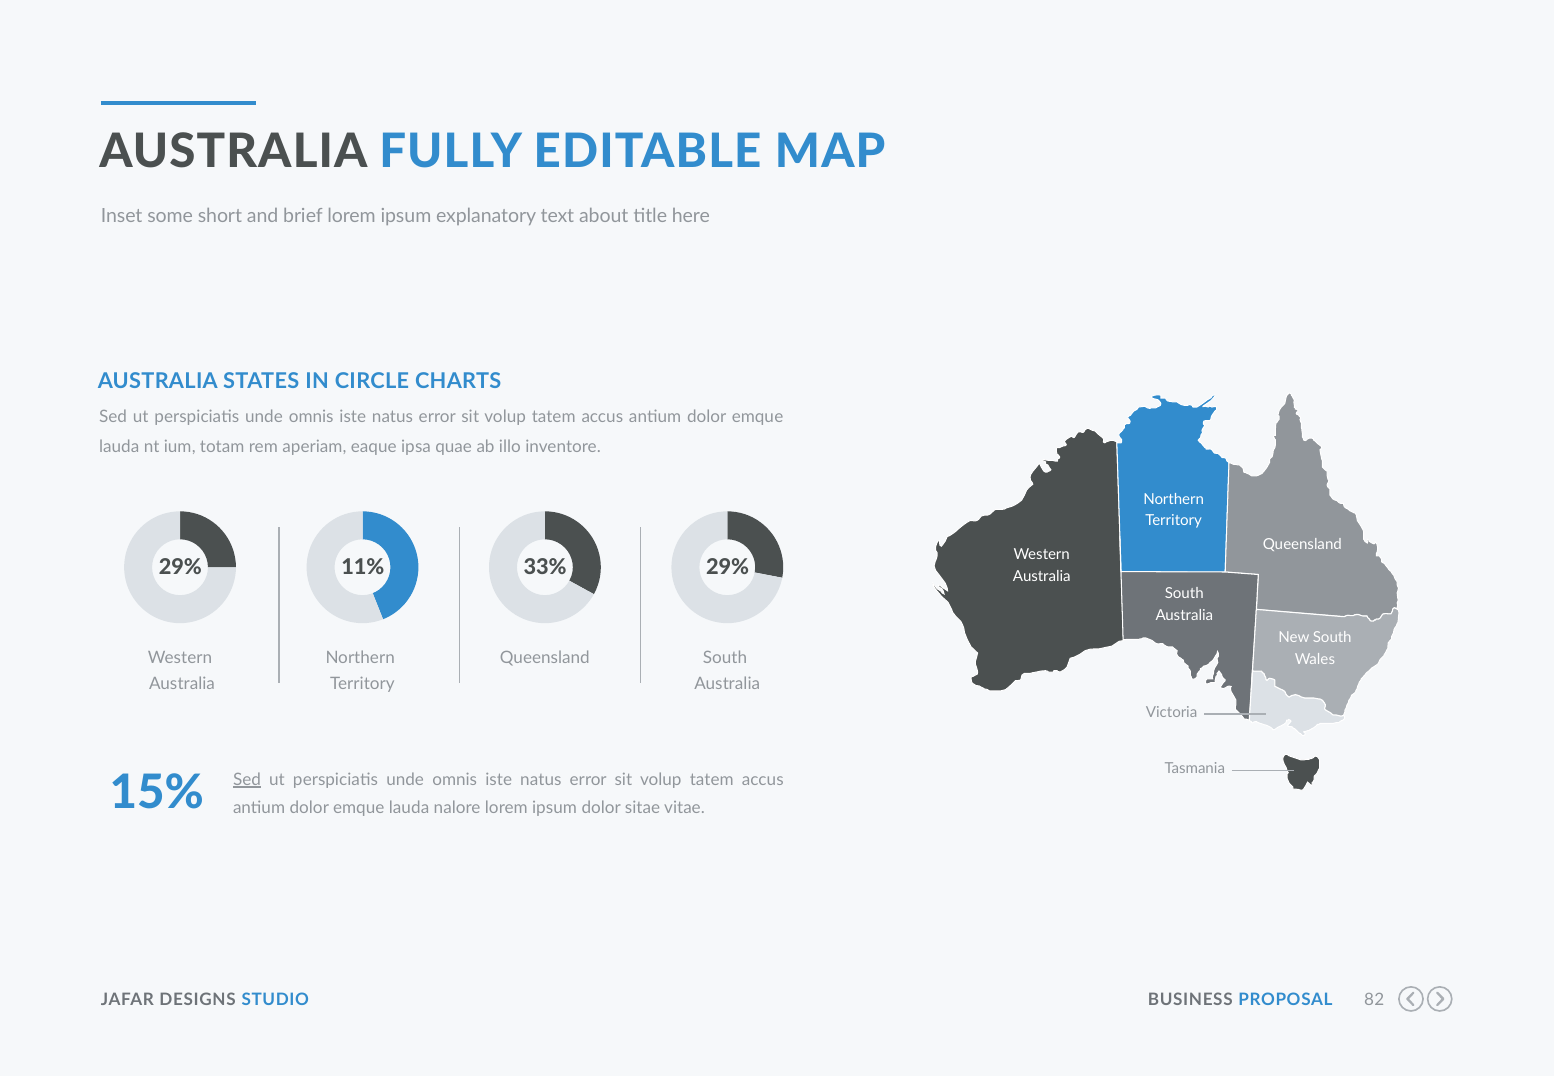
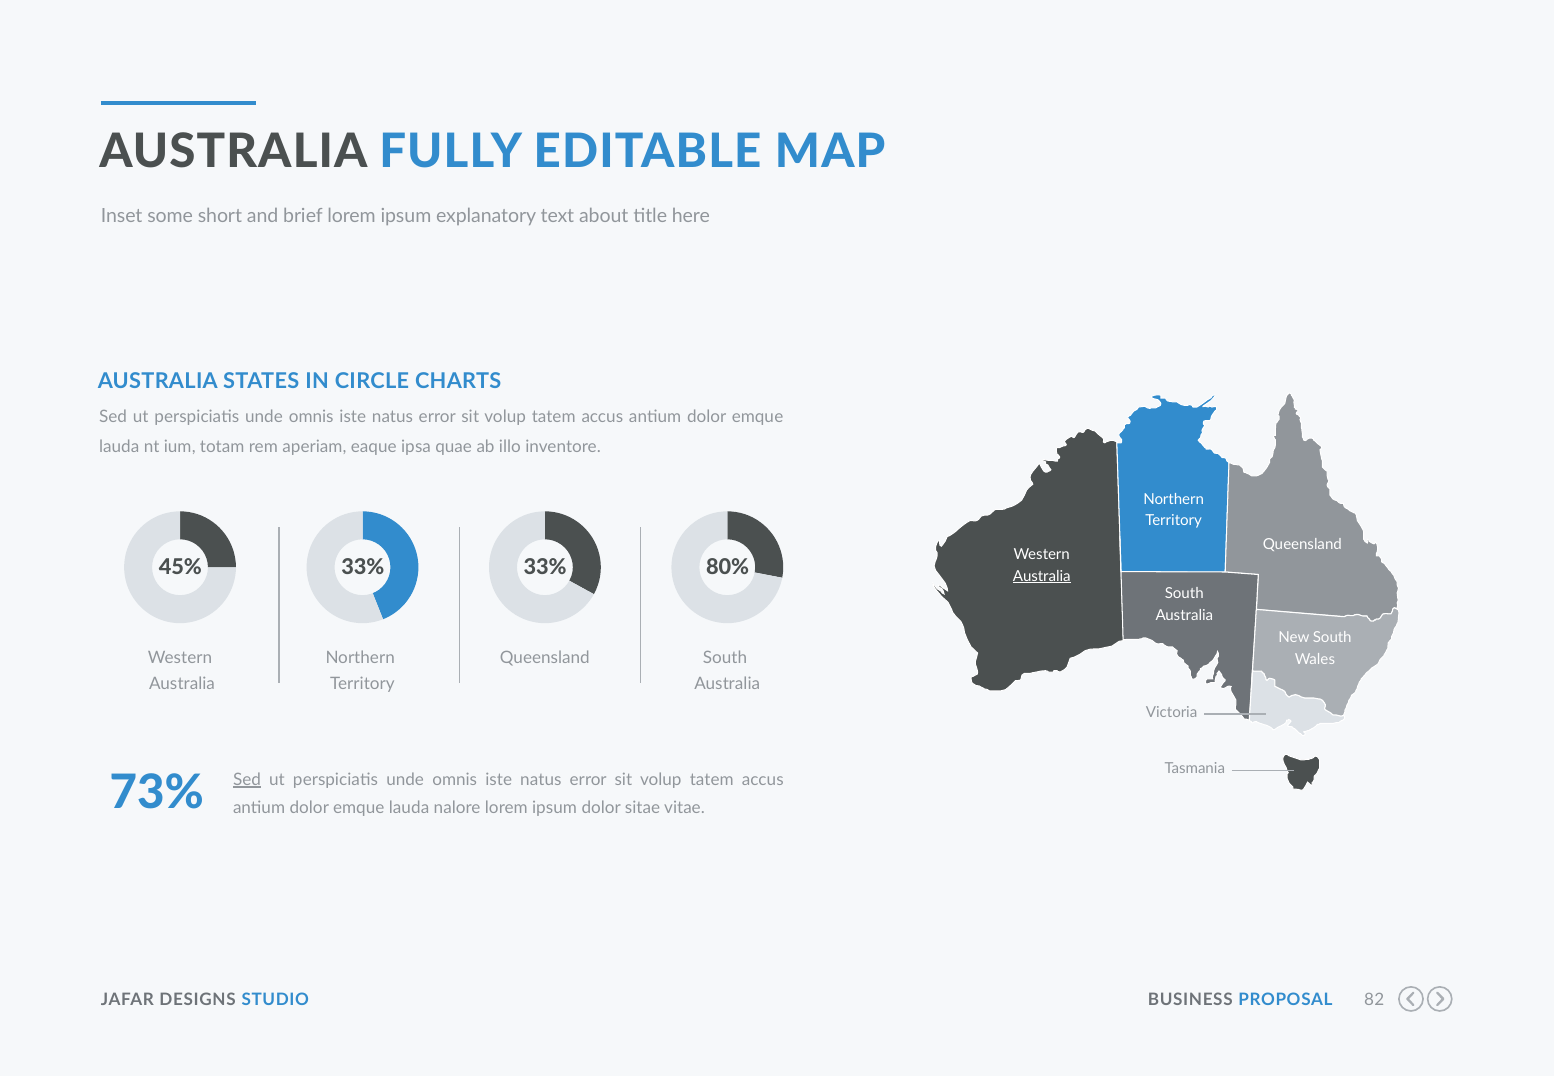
29% at (180, 568): 29% -> 45%
11% at (363, 568): 11% -> 33%
29% at (728, 568): 29% -> 80%
Australia at (1042, 576) underline: none -> present
15%: 15% -> 73%
